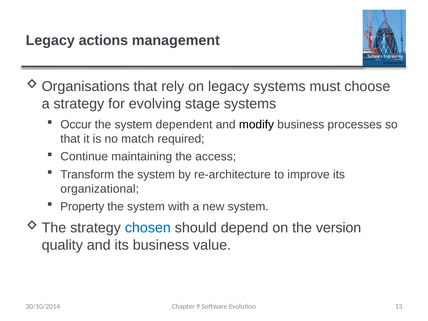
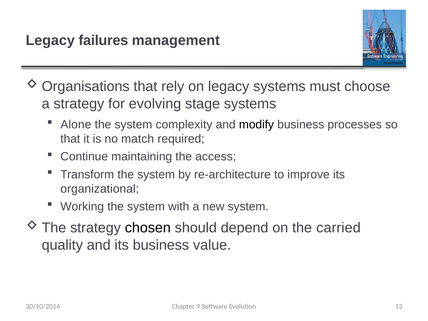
actions: actions -> failures
Occur: Occur -> Alone
dependent: dependent -> complexity
Property: Property -> Working
chosen colour: blue -> black
version: version -> carried
